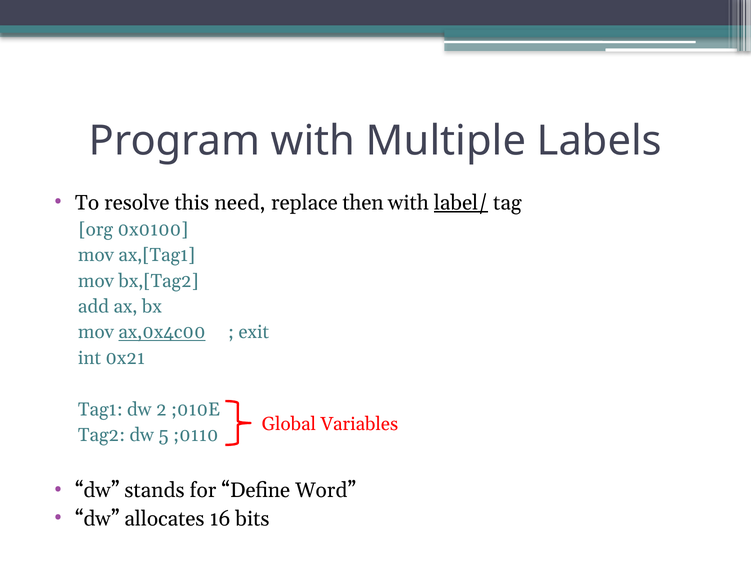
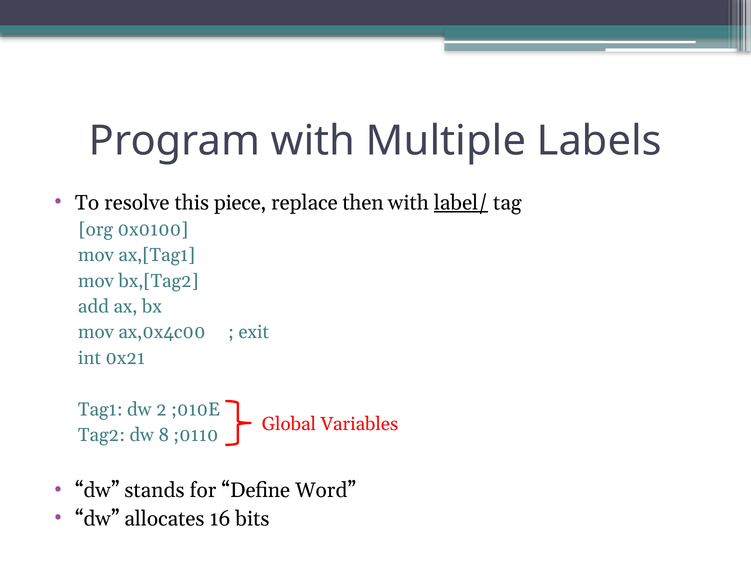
need: need -> piece
ax,0x4c00 underline: present -> none
5: 5 -> 8
